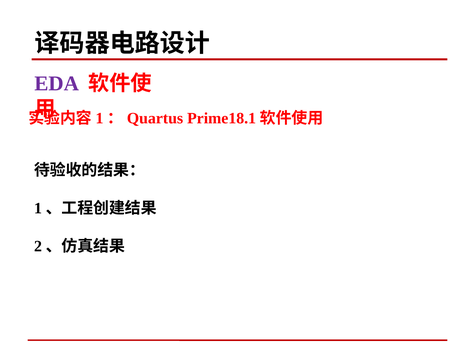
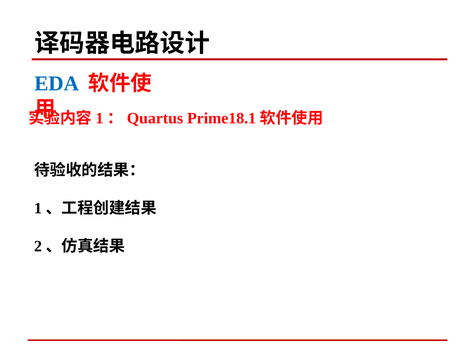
EDA colour: purple -> blue
